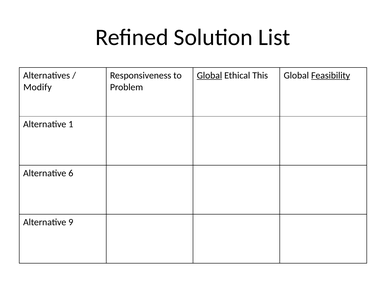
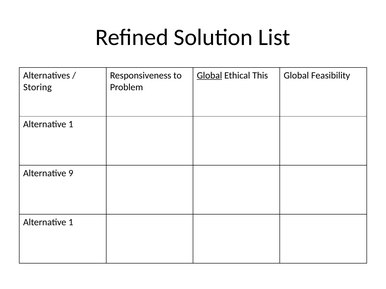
Feasibility underline: present -> none
Modify: Modify -> Storing
6: 6 -> 9
9 at (71, 223): 9 -> 1
